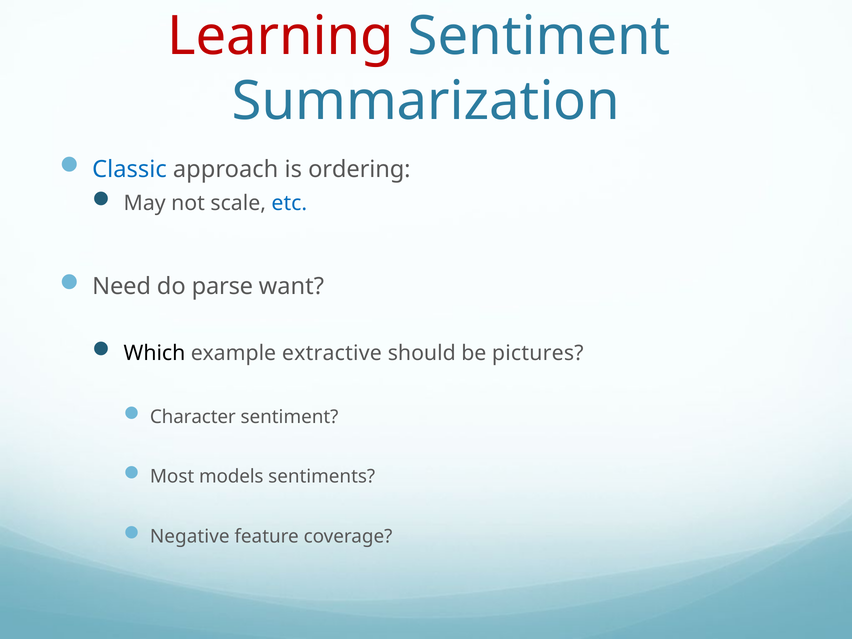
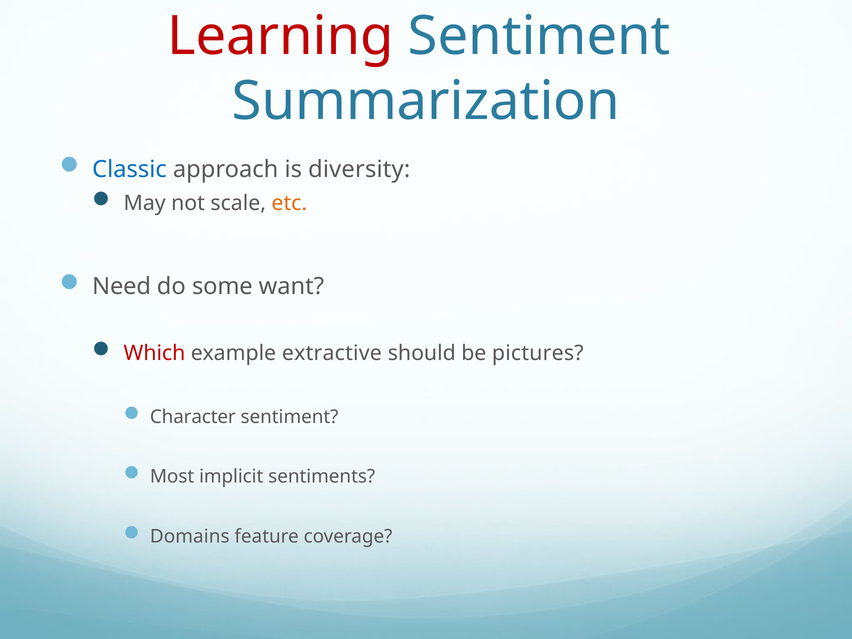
ordering: ordering -> diversity
etc colour: blue -> orange
parse: parse -> some
Which colour: black -> red
models: models -> implicit
Negative: Negative -> Domains
